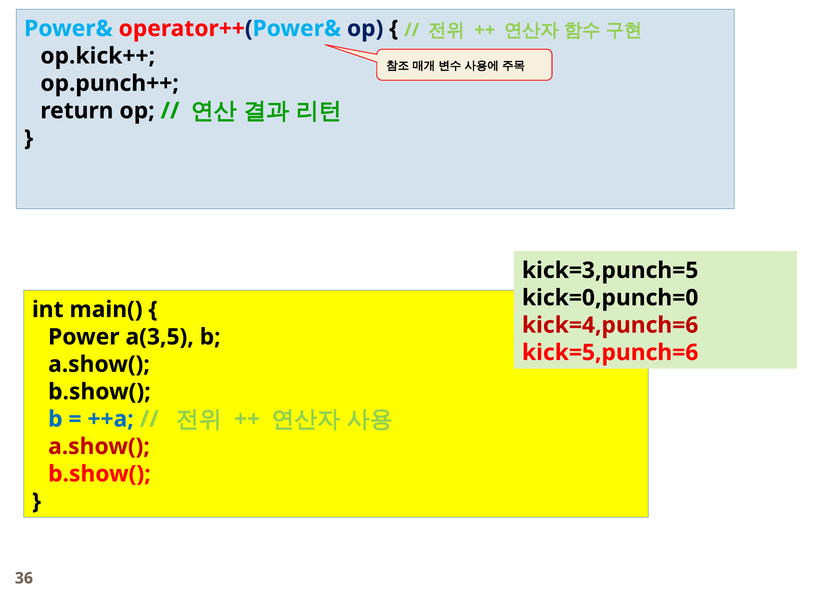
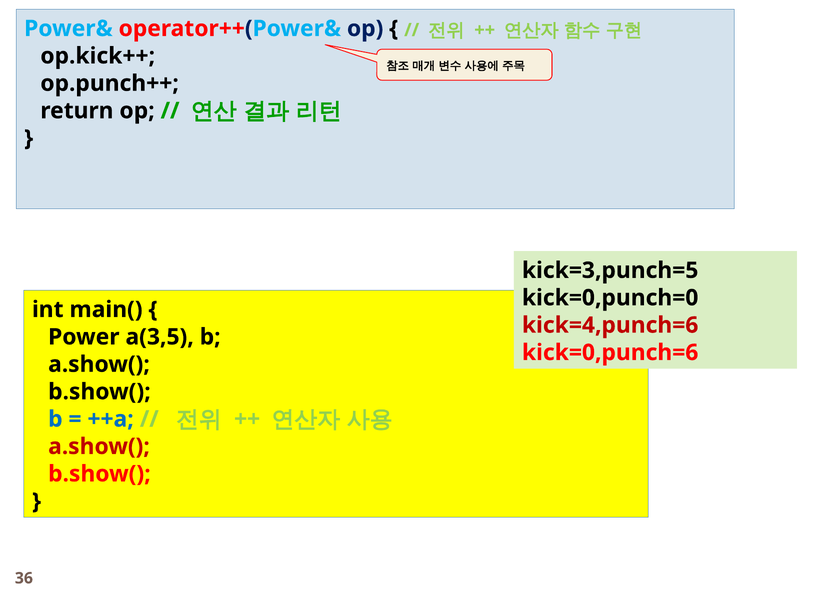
kick=5,punch=6: kick=5,punch=6 -> kick=0,punch=6
